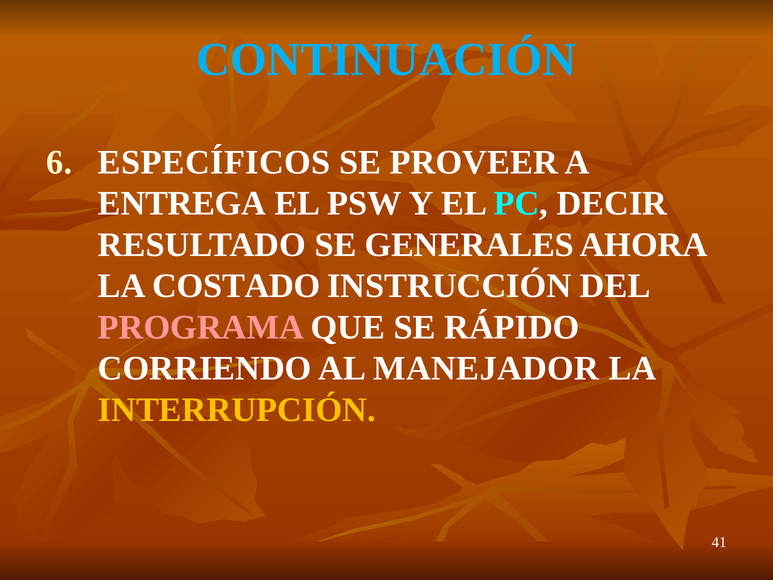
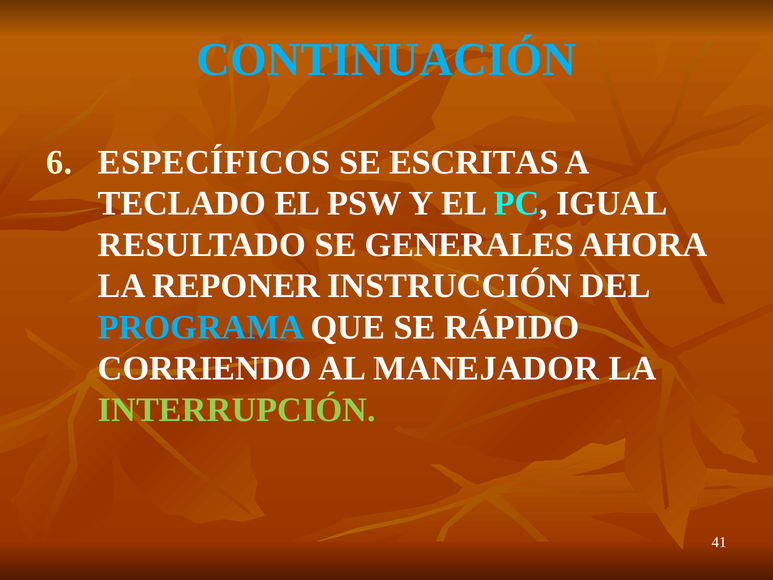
PROVEER: PROVEER -> ESCRITAS
ENTREGA: ENTREGA -> TECLADO
DECIR: DECIR -> IGUAL
COSTADO: COSTADO -> REPONER
PROGRAMA colour: pink -> light blue
INTERRUPCIÓN colour: yellow -> light green
